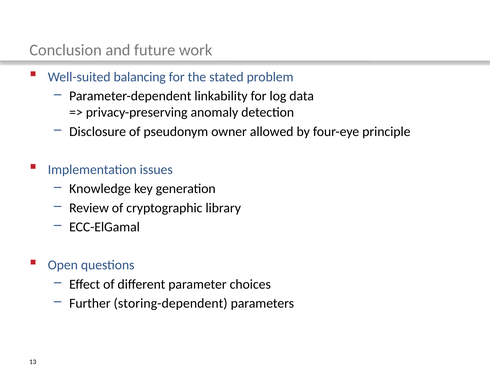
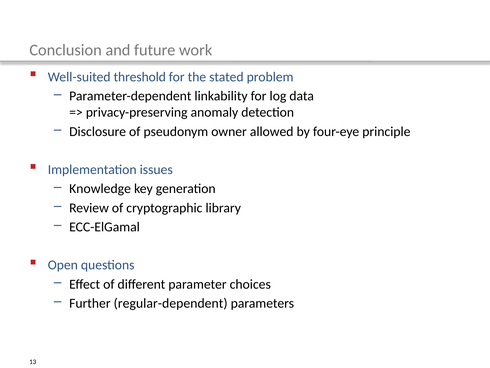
balancing: balancing -> threshold
storing-dependent: storing-dependent -> regular-dependent
